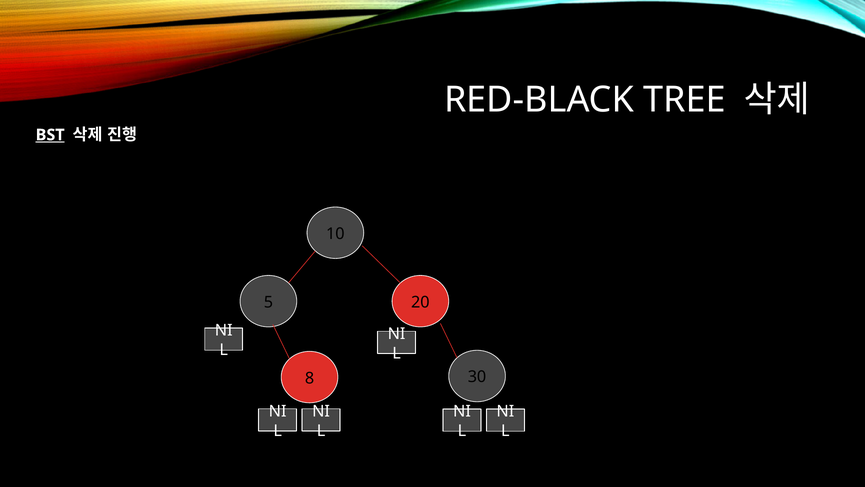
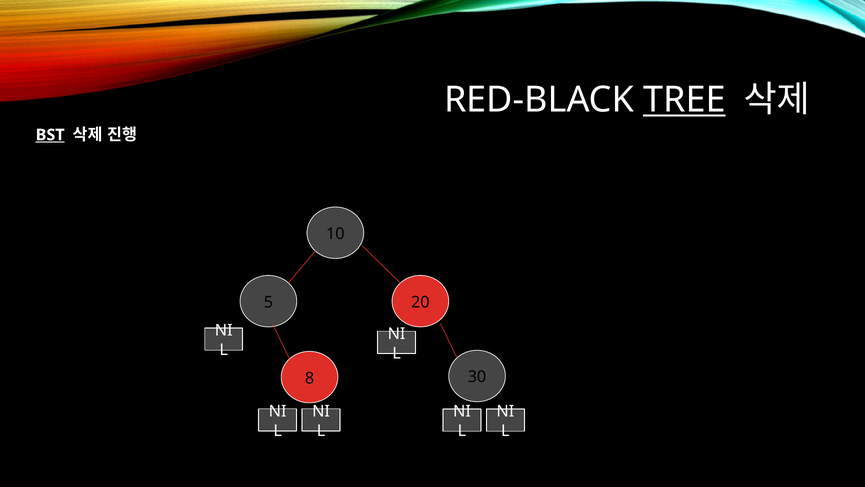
TREE underline: none -> present
